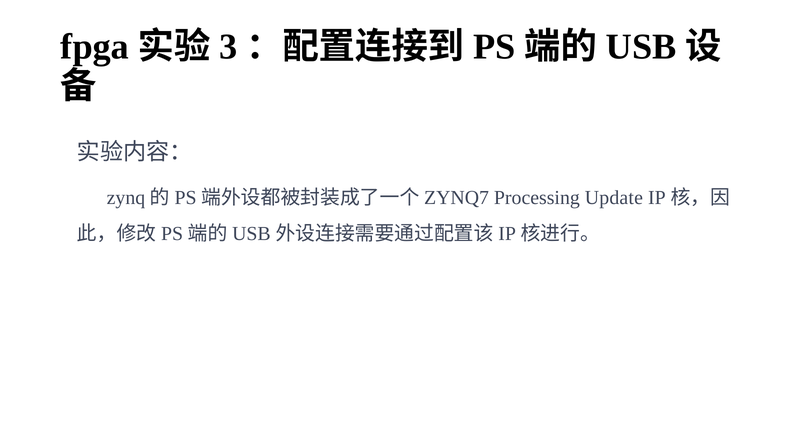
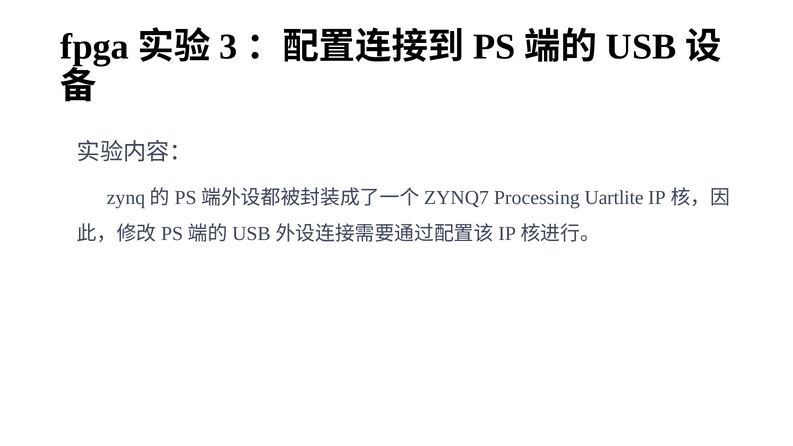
Update: Update -> Uartlite
